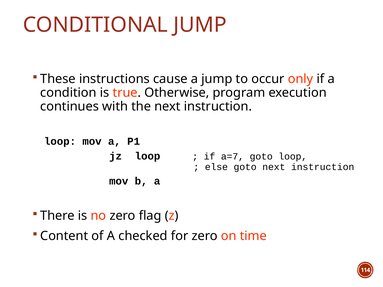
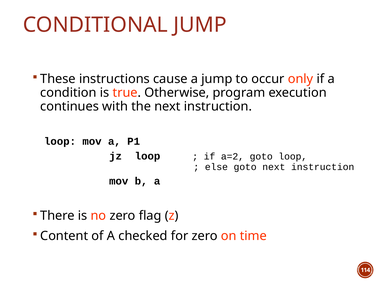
a=7: a=7 -> a=2
